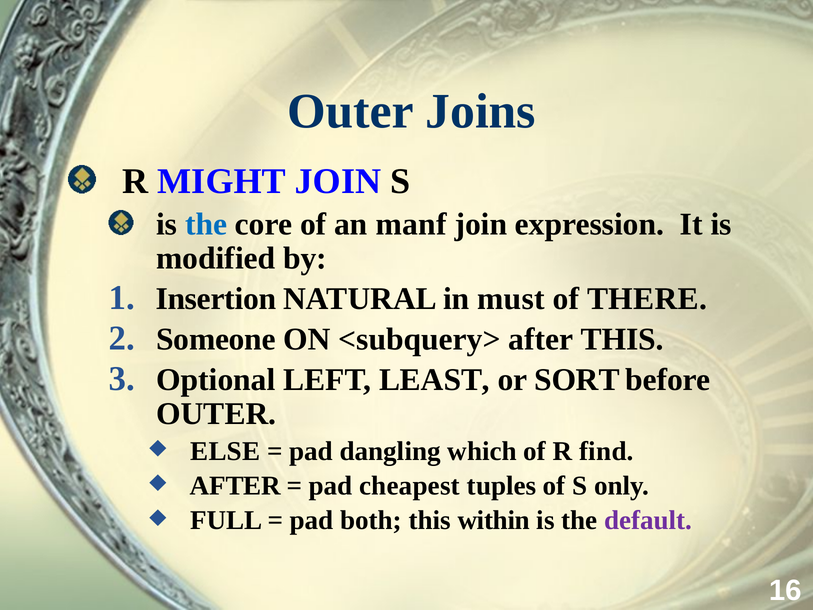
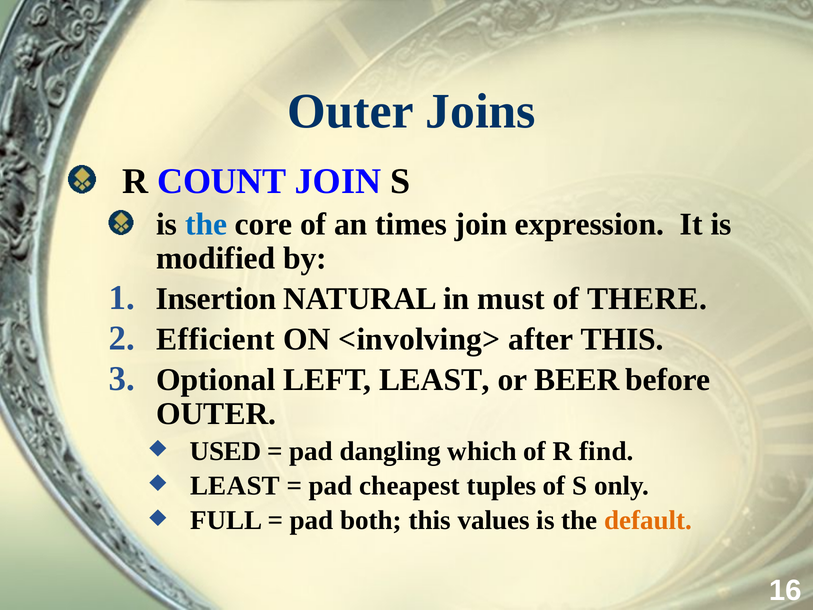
MIGHT: MIGHT -> COUNT
manf: manf -> times
Someone: Someone -> Efficient
<subquery>: <subquery> -> <involving>
SORT: SORT -> BEER
ELSE: ELSE -> USED
AFTER at (235, 486): AFTER -> LEAST
within: within -> values
default colour: purple -> orange
